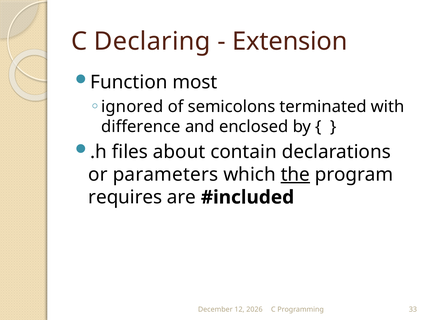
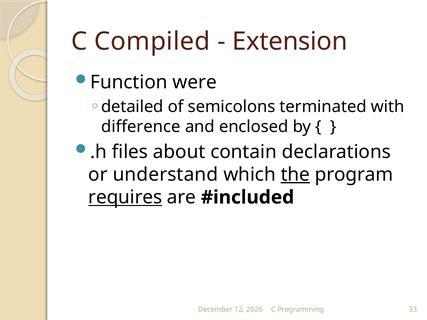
Declaring: Declaring -> Compiled
most: most -> were
ignored: ignored -> detailed
parameters: parameters -> understand
requires underline: none -> present
